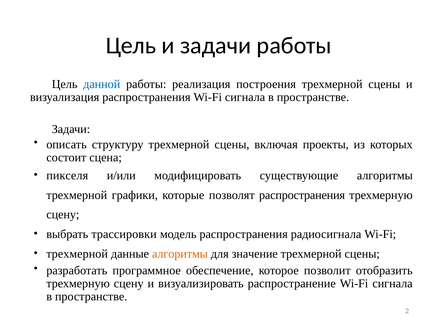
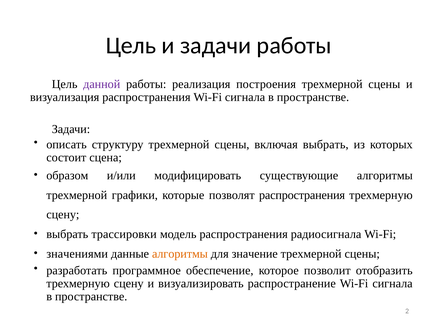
данной colour: blue -> purple
включая проекты: проекты -> выбрать
пикселя: пикселя -> образом
трехмерной at (77, 254): трехмерной -> значениями
